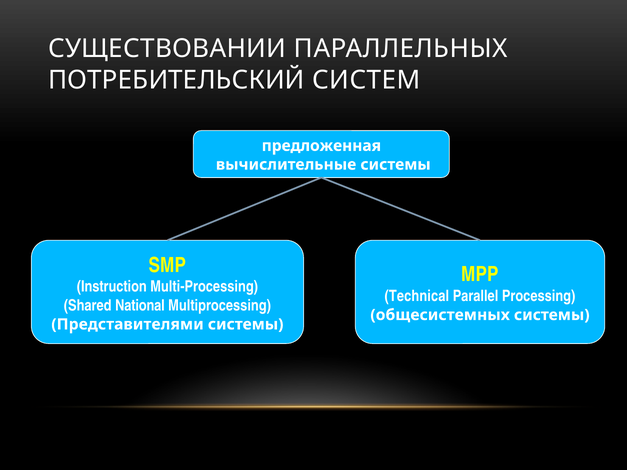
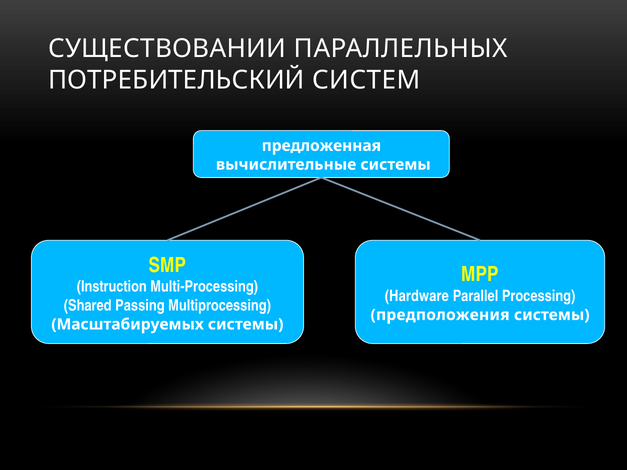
Technical: Technical -> Hardware
National: National -> Passing
общесистемных: общесистемных -> предположения
Представителями: Представителями -> Масштабируемых
